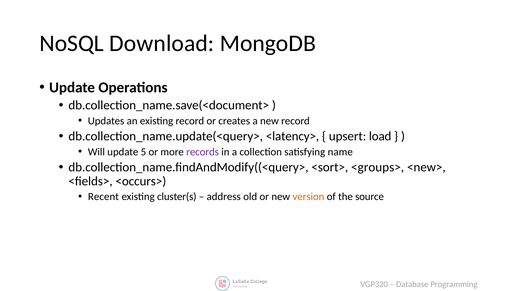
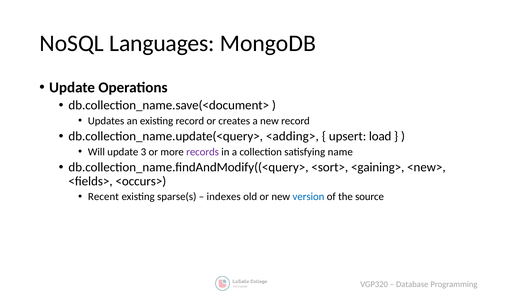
Download: Download -> Languages
<latency>: <latency> -> <adding>
5: 5 -> 3
<groups>: <groups> -> <gaining>
cluster(s: cluster(s -> sparse(s
address: address -> indexes
version colour: orange -> blue
